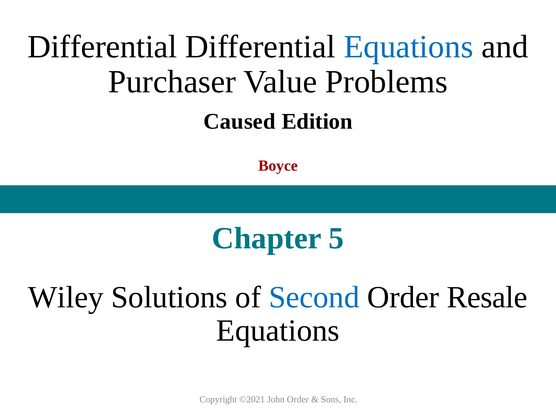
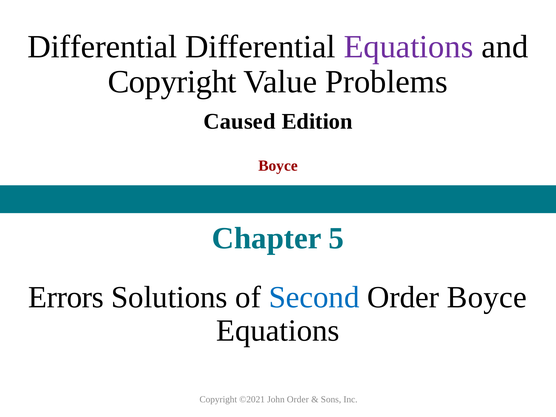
Equations at (409, 47) colour: blue -> purple
Purchaser at (172, 82): Purchaser -> Copyright
Wiley: Wiley -> Errors
Order Resale: Resale -> Boyce
